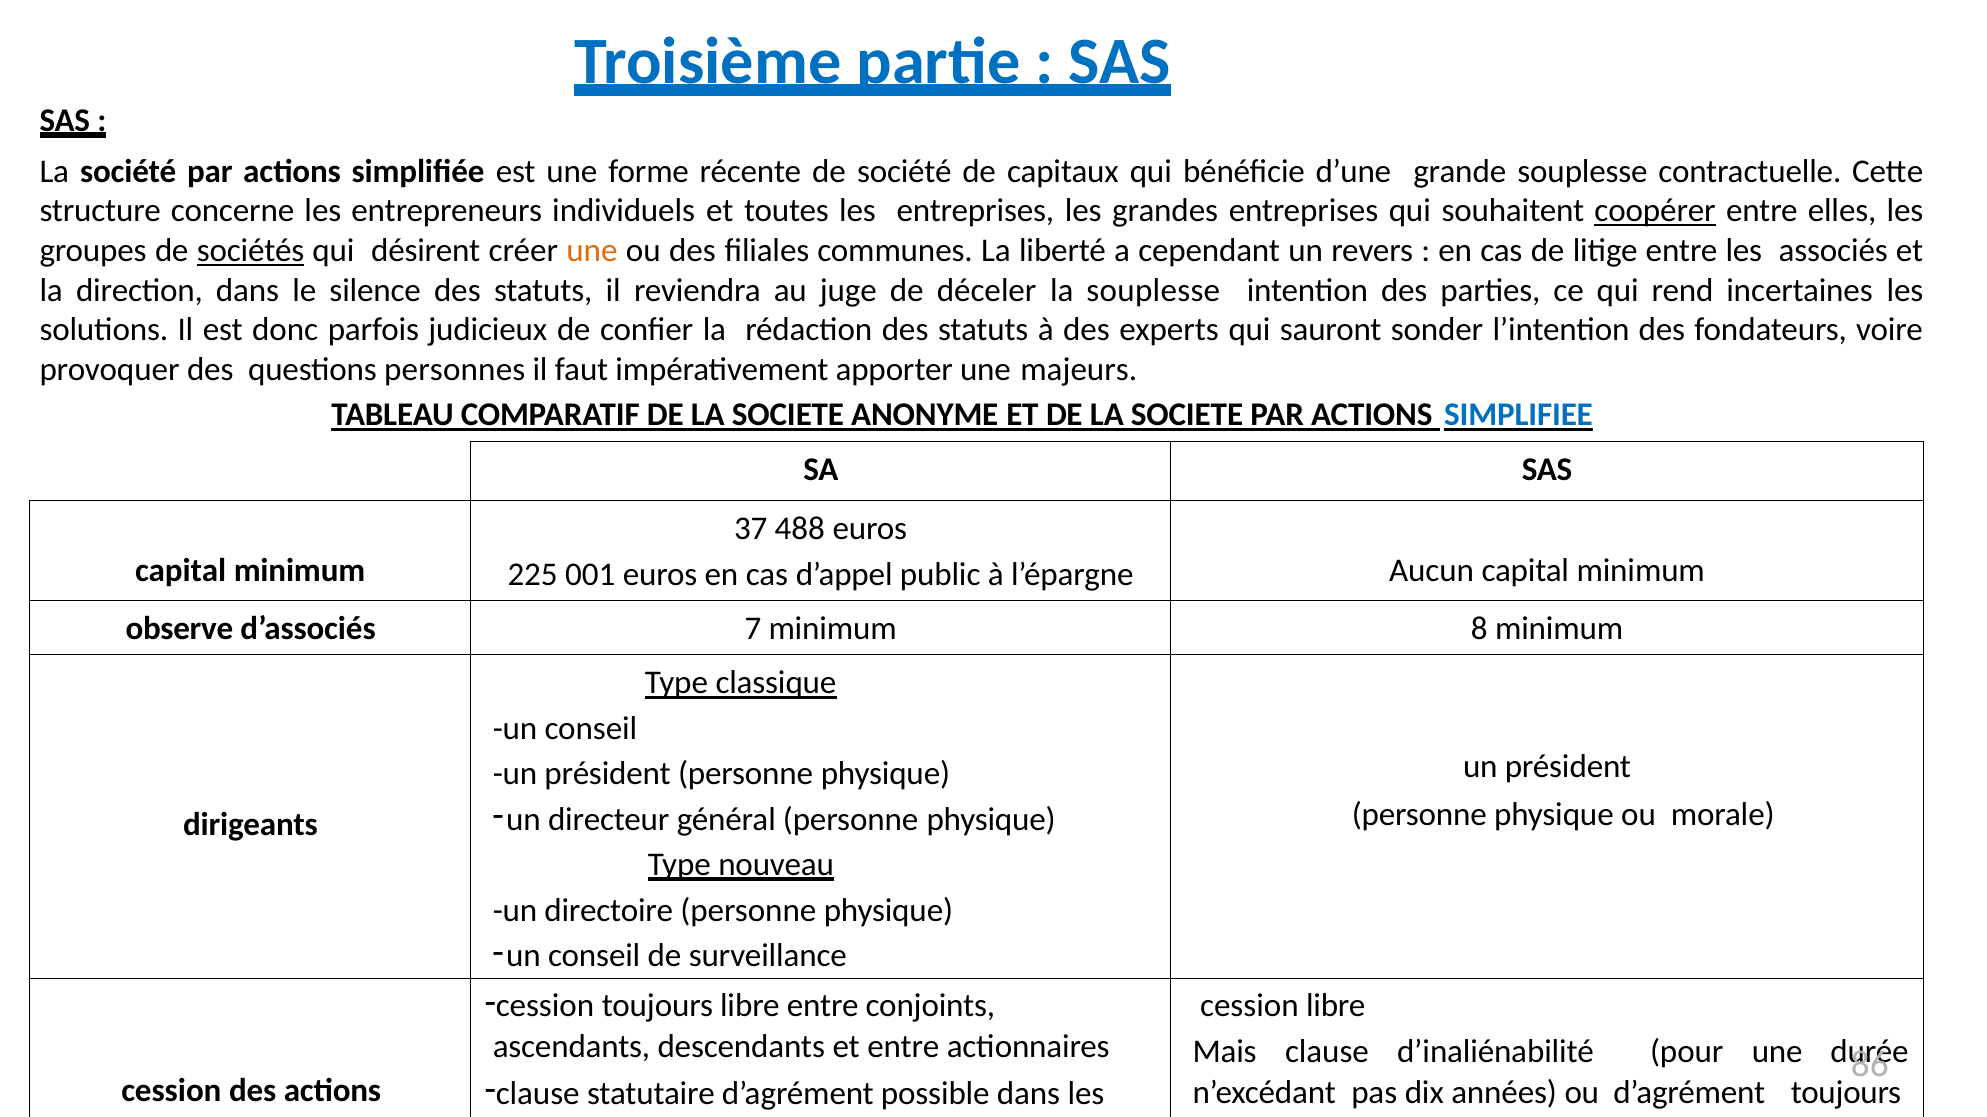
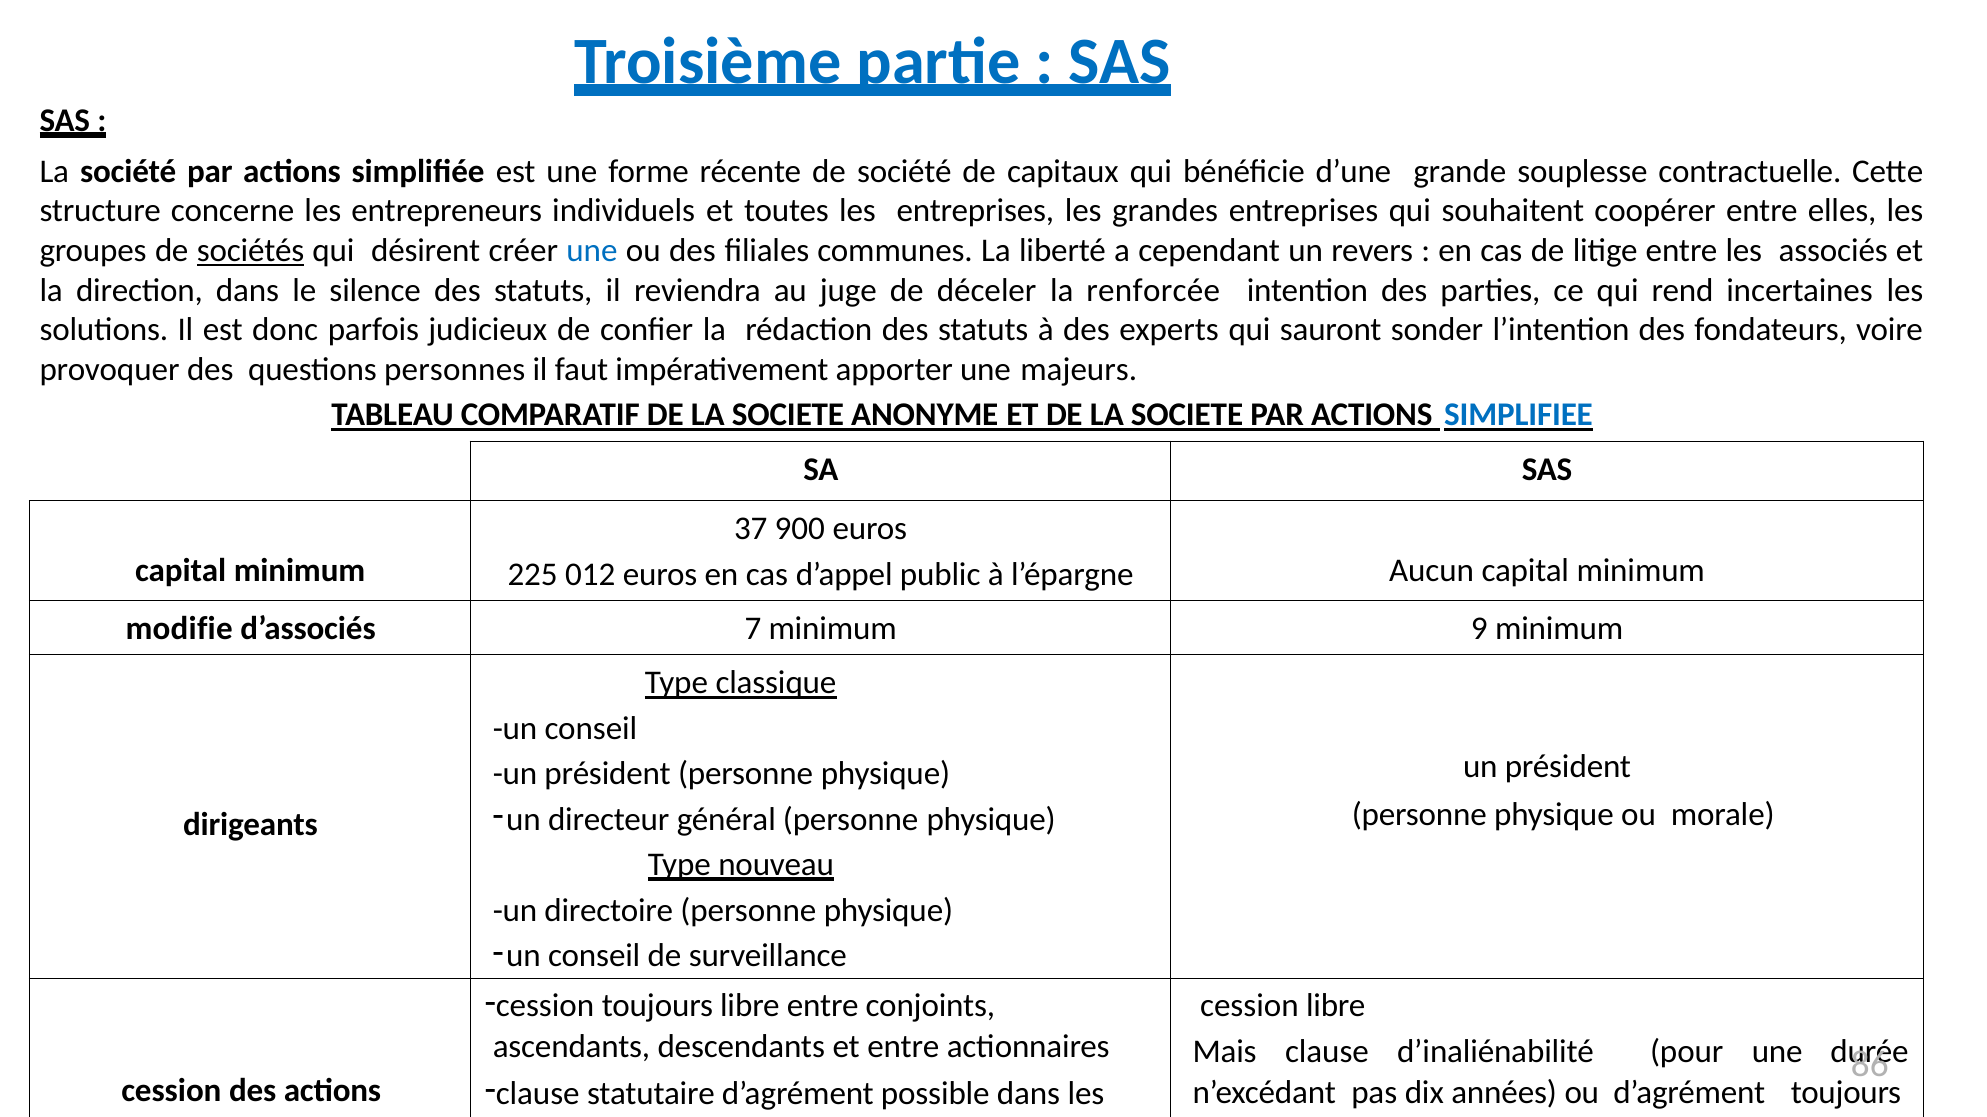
coopérer underline: present -> none
une at (592, 251) colour: orange -> blue
la souplesse: souplesse -> renforcée
488: 488 -> 900
001: 001 -> 012
observe: observe -> modifie
8: 8 -> 9
